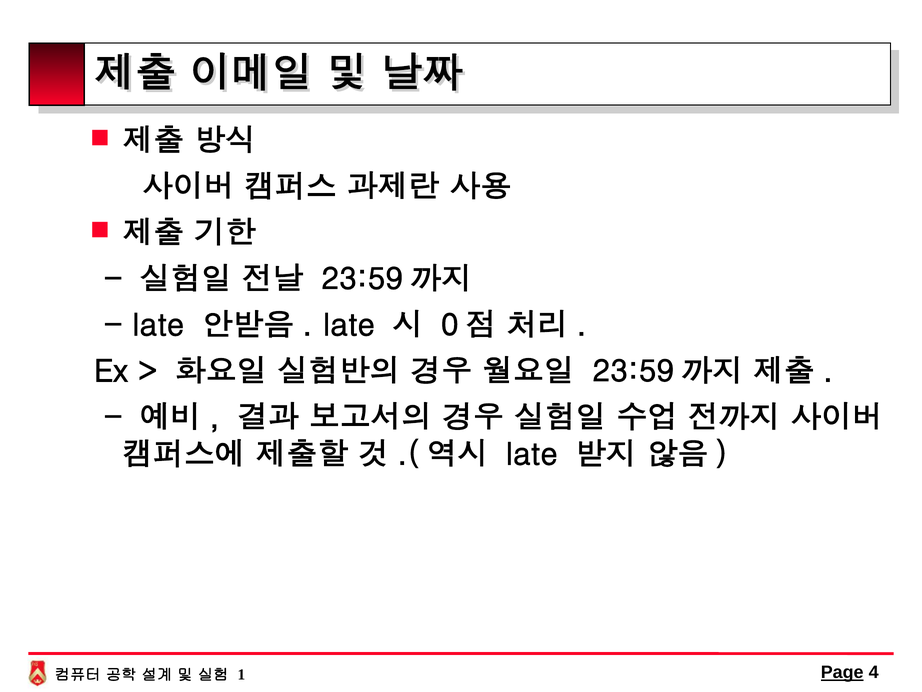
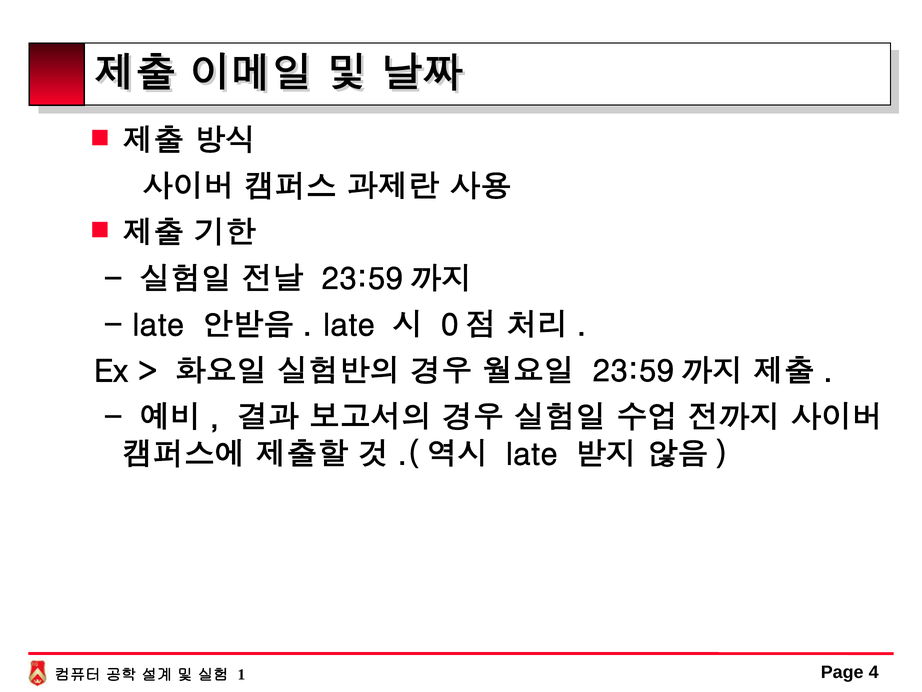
Page underline: present -> none
